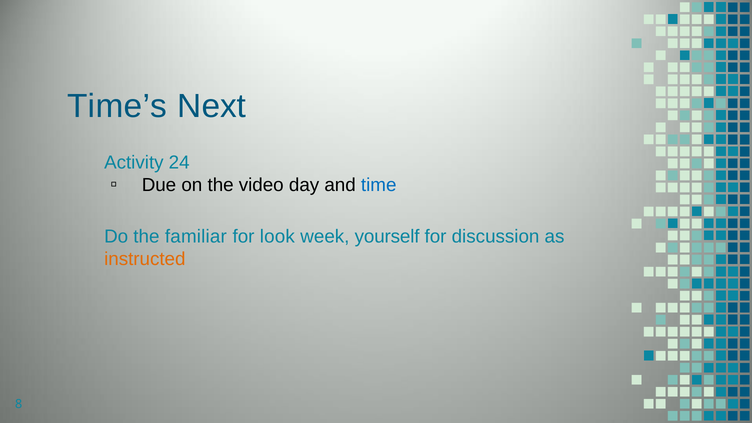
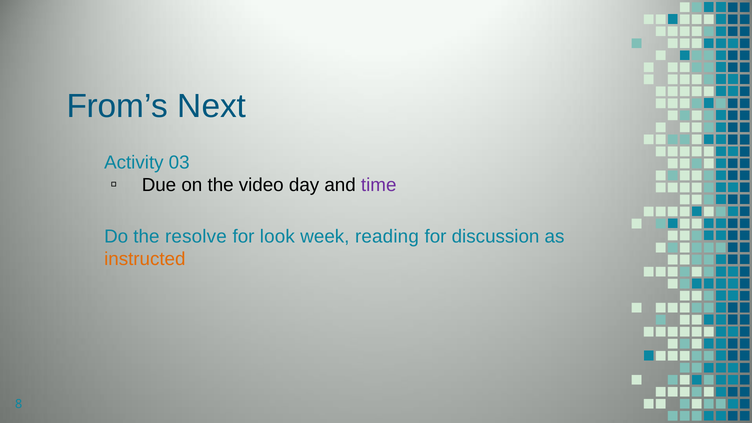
Time’s: Time’s -> From’s
24: 24 -> 03
time colour: blue -> purple
familiar: familiar -> resolve
yourself: yourself -> reading
